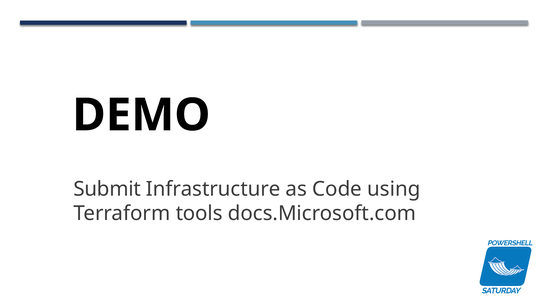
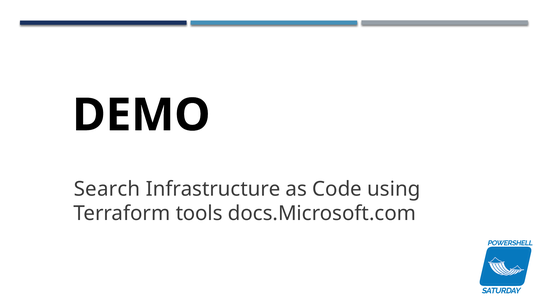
Submit: Submit -> Search
